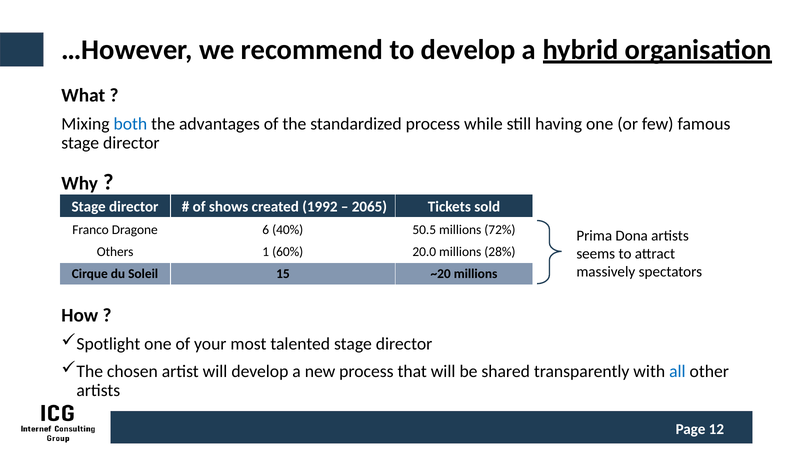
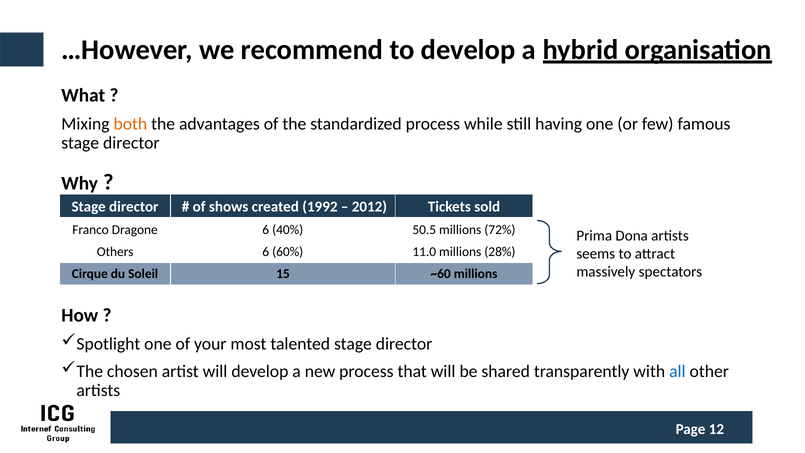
both colour: blue -> orange
2065: 2065 -> 2012
Others 1: 1 -> 6
20.0: 20.0 -> 11.0
~20: ~20 -> ~60
